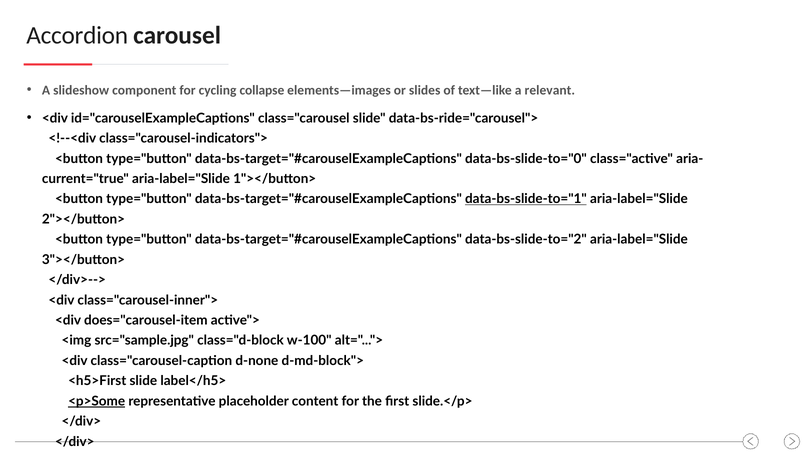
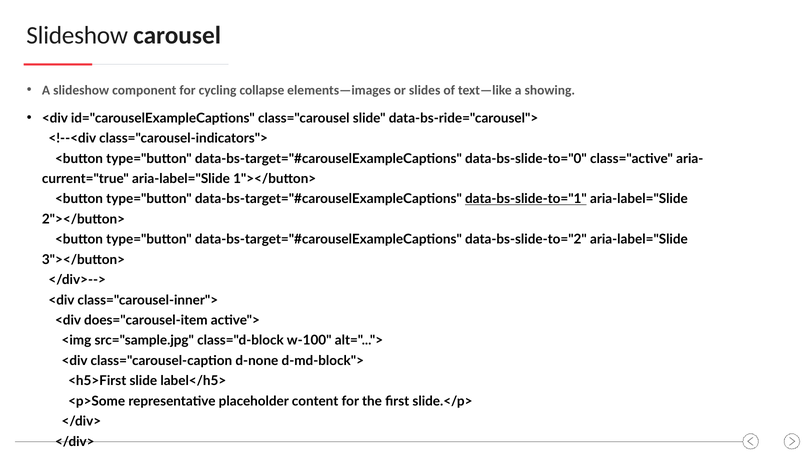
Accordion at (77, 35): Accordion -> Slideshow
relevant: relevant -> showing
<p>Some underline: present -> none
